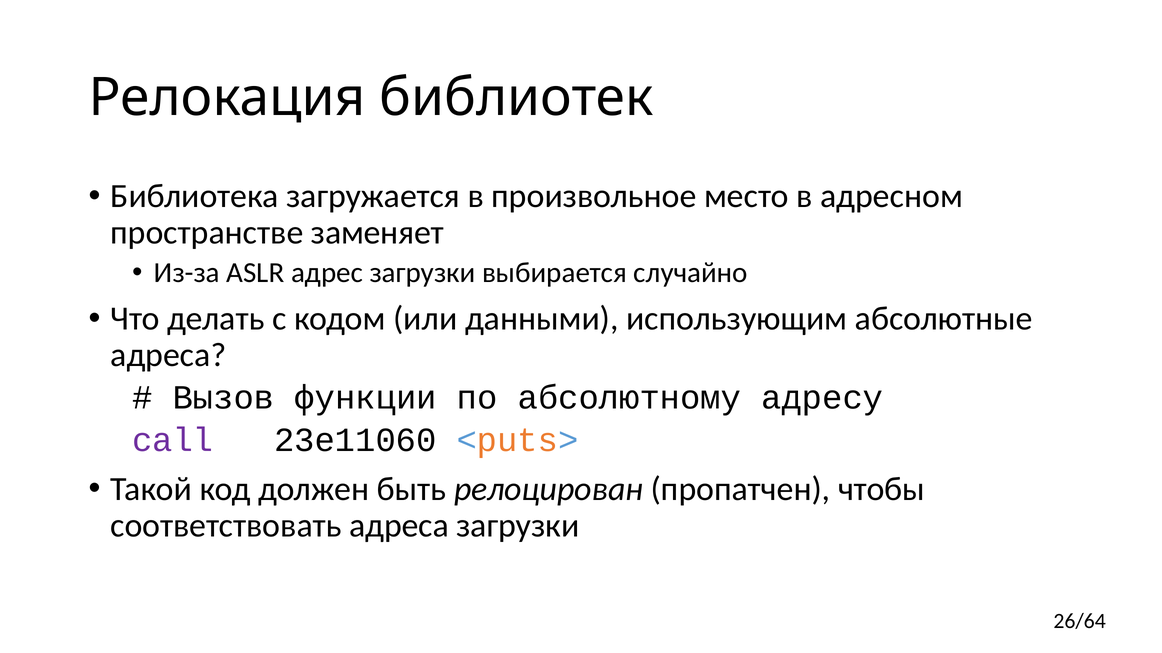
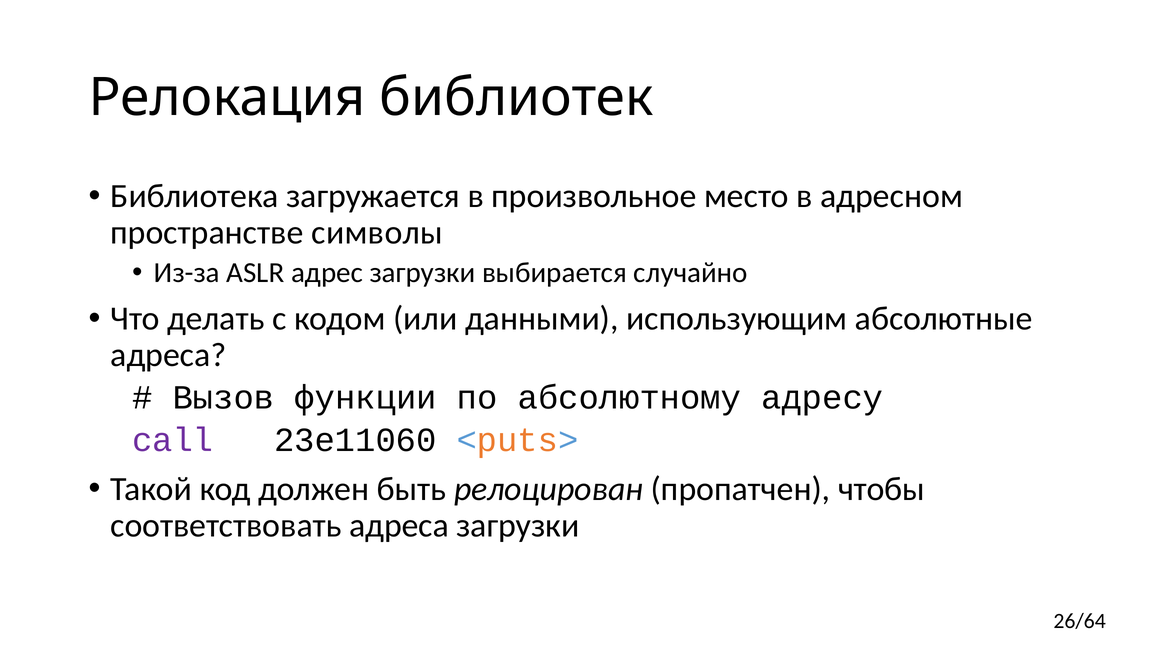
заменяет: заменяет -> символы
